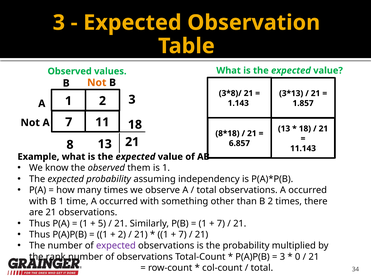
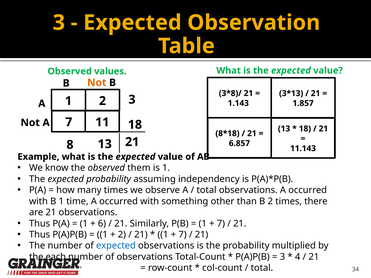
5: 5 -> 6
expected at (116, 246) colour: purple -> blue
rank: rank -> each
0: 0 -> 4
